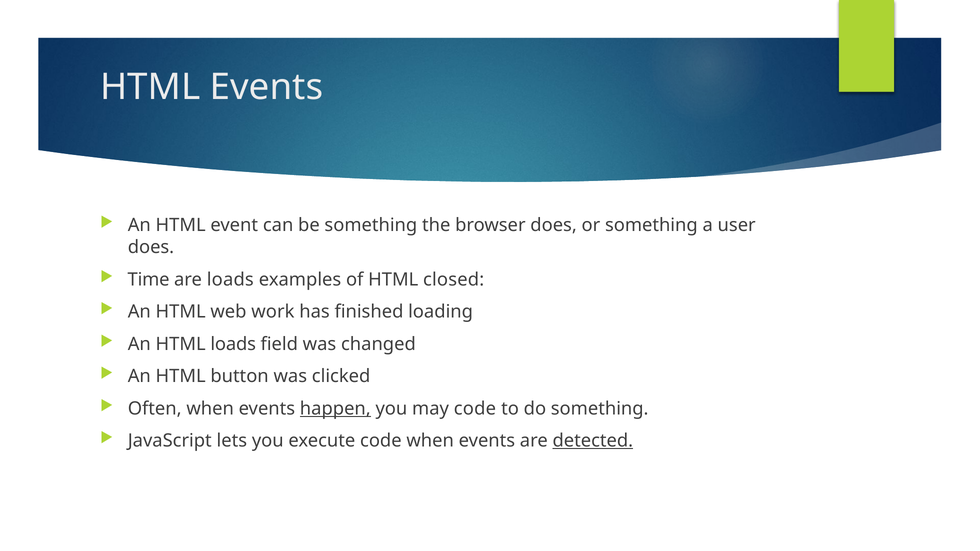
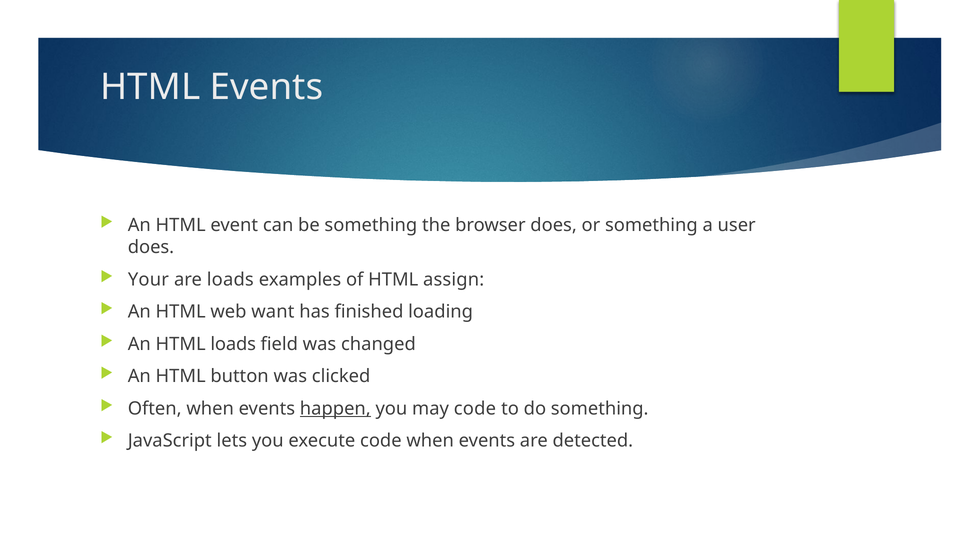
Time: Time -> Your
closed: closed -> assign
work: work -> want
detected underline: present -> none
